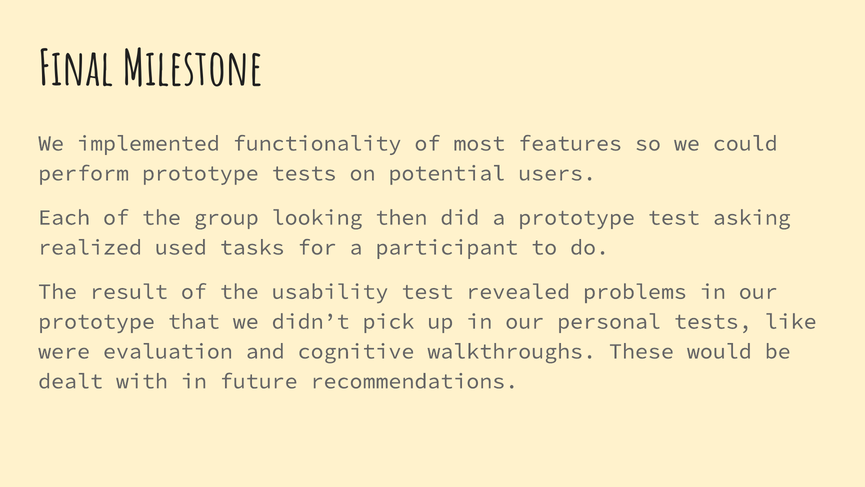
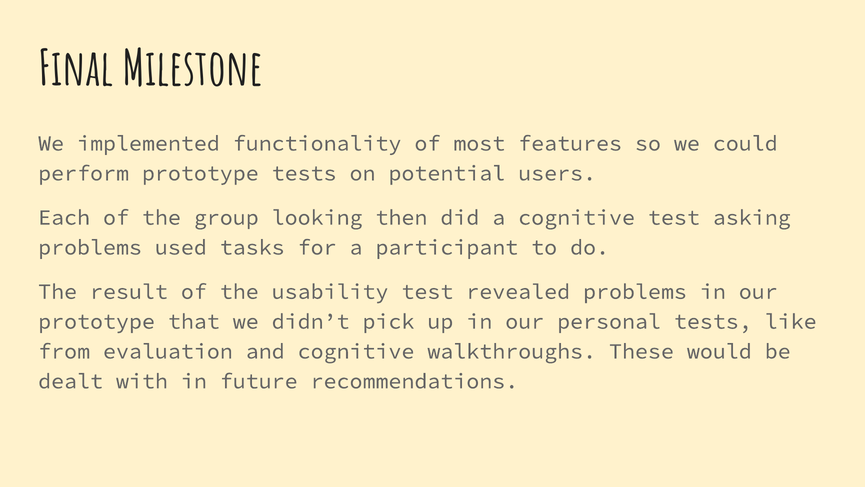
a prototype: prototype -> cognitive
realized at (90, 247): realized -> problems
were: were -> from
